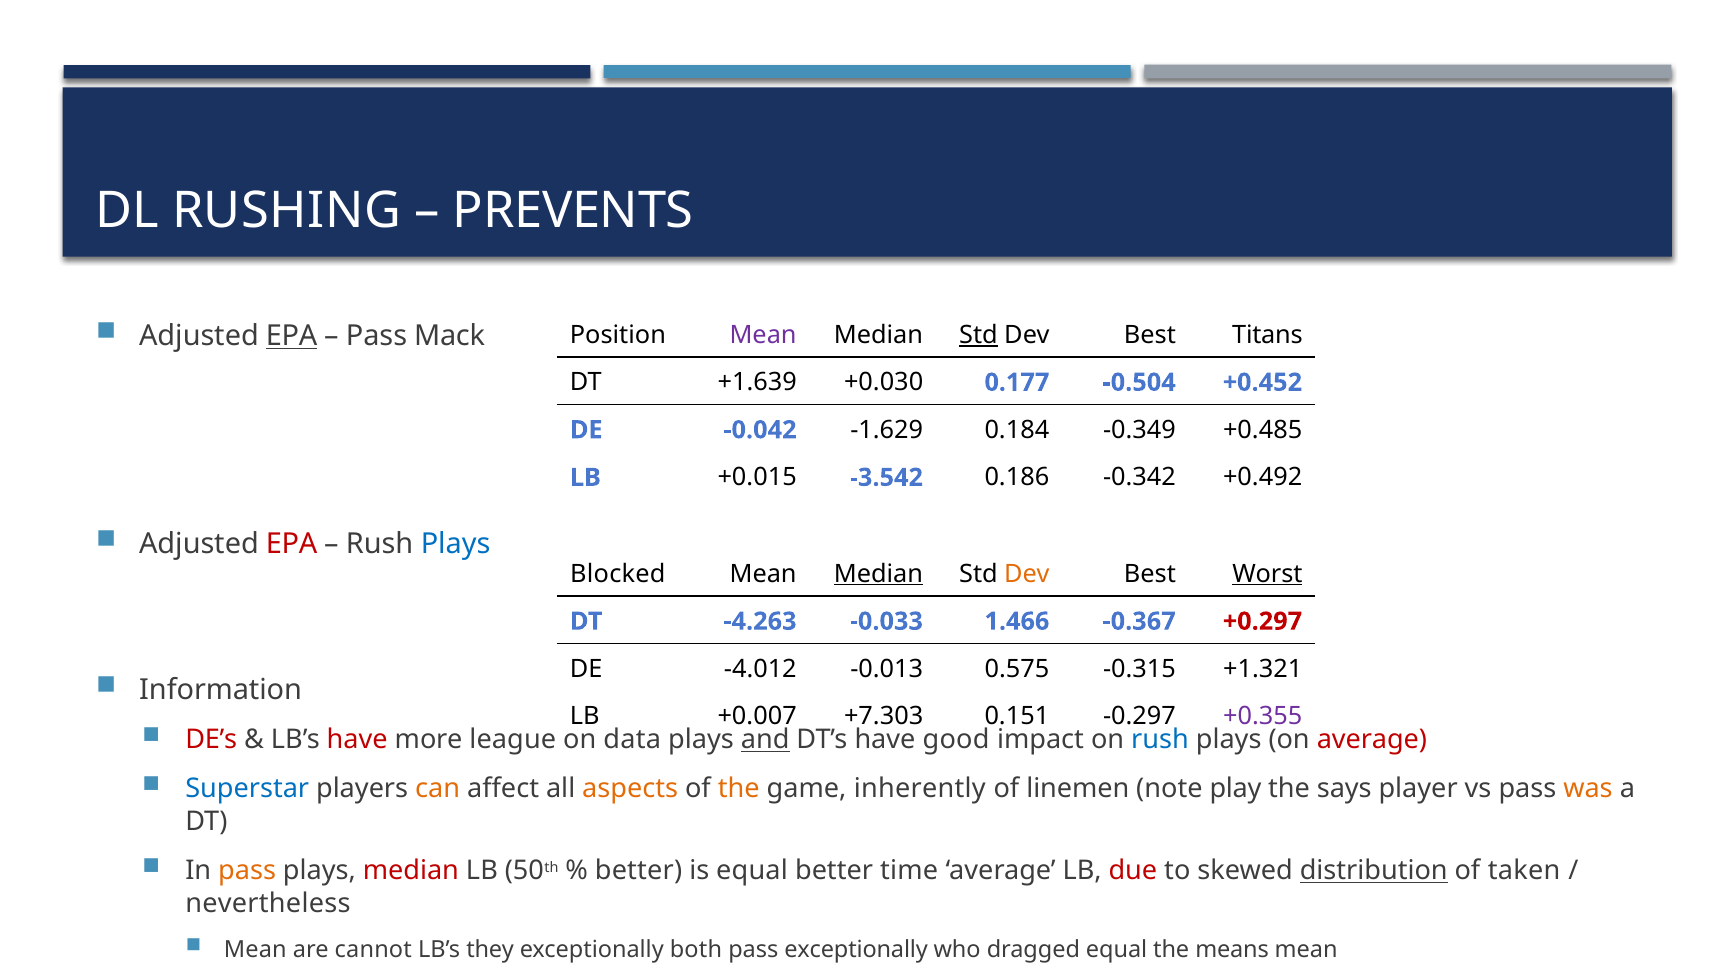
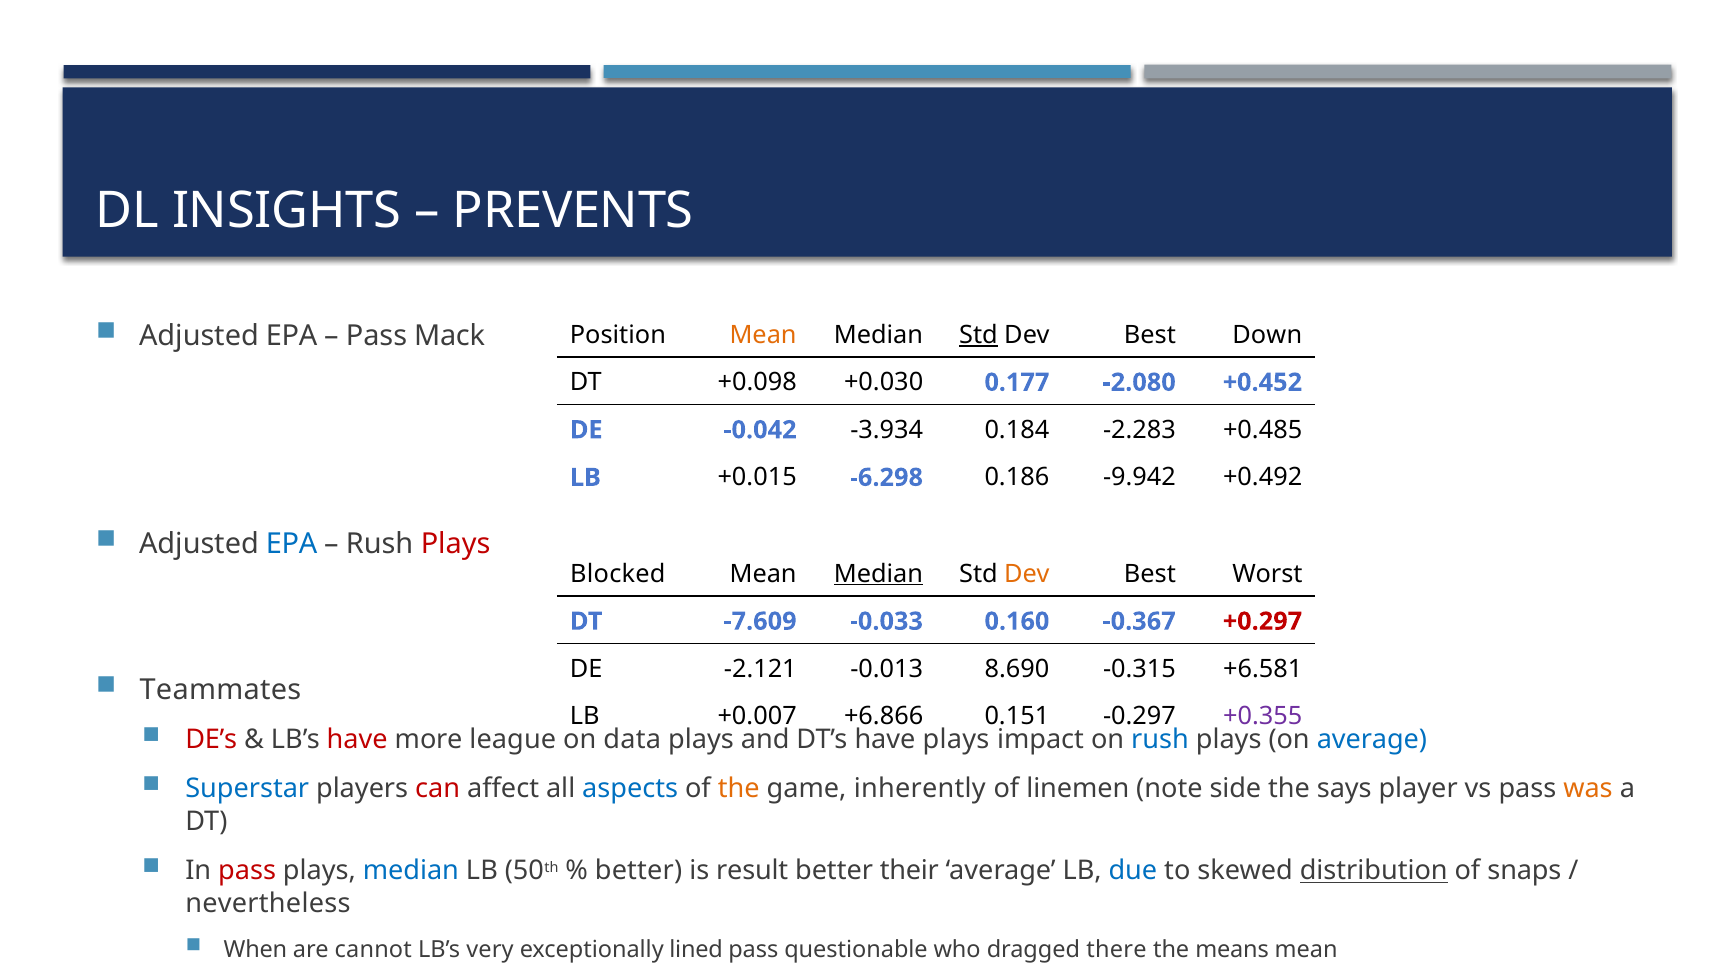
RUSHING: RUSHING -> INSIGHTS
EPA at (292, 336) underline: present -> none
Mean at (763, 335) colour: purple -> orange
Titans: Titans -> Down
+1.639: +1.639 -> +0.098
-0.504: -0.504 -> -2.080
-1.629: -1.629 -> -3.934
-0.349: -0.349 -> -2.283
-3.542: -3.542 -> -6.298
-0.342: -0.342 -> -9.942
EPA at (292, 544) colour: red -> blue
Plays at (456, 544) colour: blue -> red
Worst underline: present -> none
-4.263: -4.263 -> -7.609
1.466: 1.466 -> 0.160
-4.012: -4.012 -> -2.121
0.575: 0.575 -> 8.690
+1.321: +1.321 -> +6.581
Information: Information -> Teammates
+7.303: +7.303 -> +6.866
and underline: present -> none
have good: good -> plays
average at (1372, 740) colour: red -> blue
can colour: orange -> red
aspects colour: orange -> blue
play: play -> side
pass at (247, 871) colour: orange -> red
median at (411, 871) colour: red -> blue
is equal: equal -> result
time: time -> their
due colour: red -> blue
taken: taken -> snaps
Mean at (255, 949): Mean -> When
they: they -> very
both: both -> lined
pass exceptionally: exceptionally -> questionable
dragged equal: equal -> there
